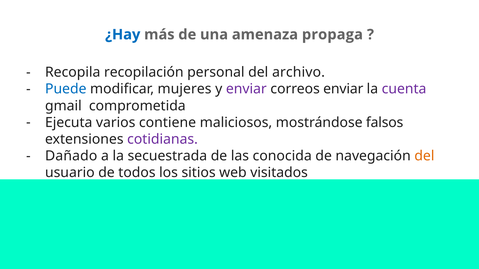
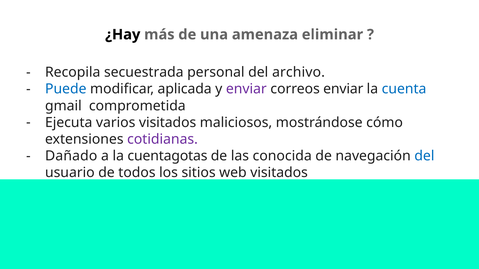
¿Hay colour: blue -> black
propaga: propaga -> eliminar
recopilación: recopilación -> secuestrada
mujeres: mujeres -> aplicada
cuenta colour: purple -> blue
varios contiene: contiene -> visitados
falsos: falsos -> cómo
secuestrada: secuestrada -> cuentagotas
del at (424, 156) colour: orange -> blue
